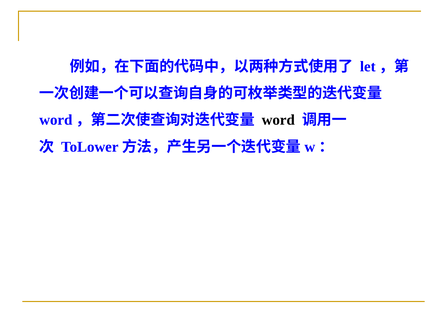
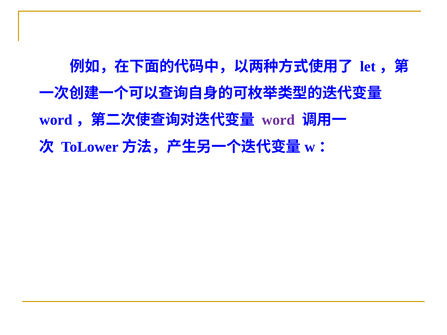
word colour: black -> purple
